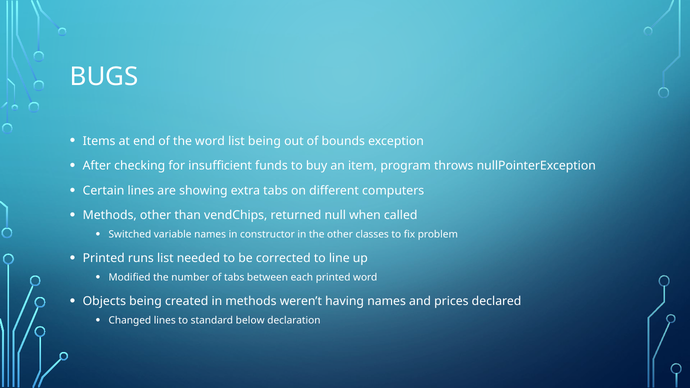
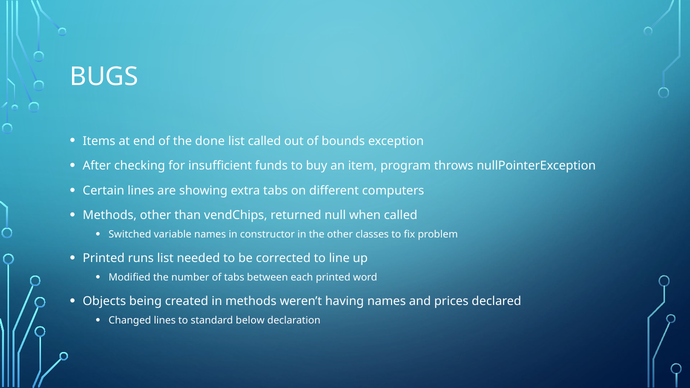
the word: word -> done
list being: being -> called
